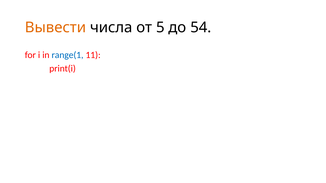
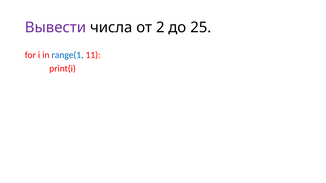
Вывести colour: orange -> purple
5: 5 -> 2
54: 54 -> 25
